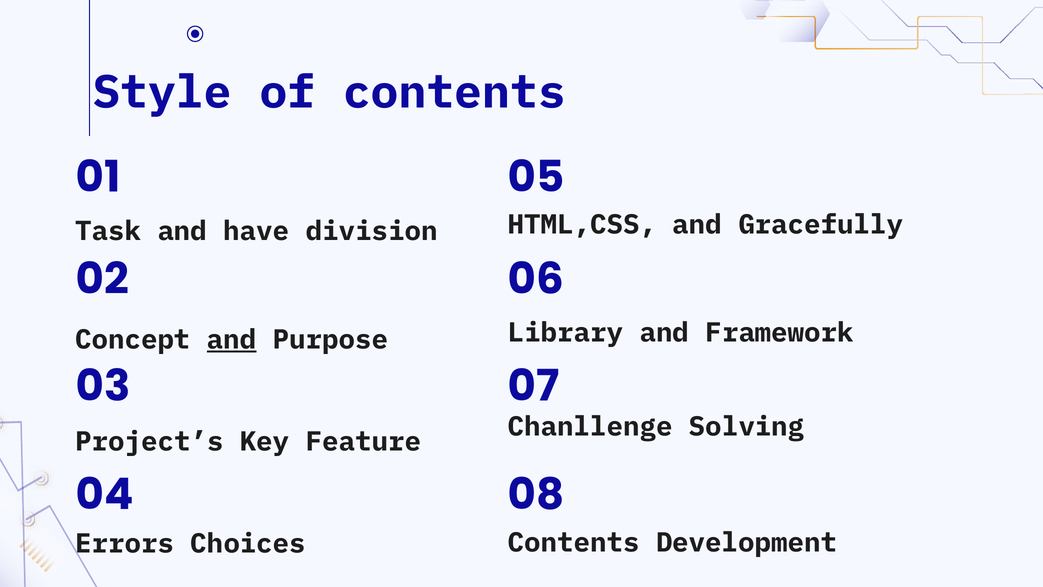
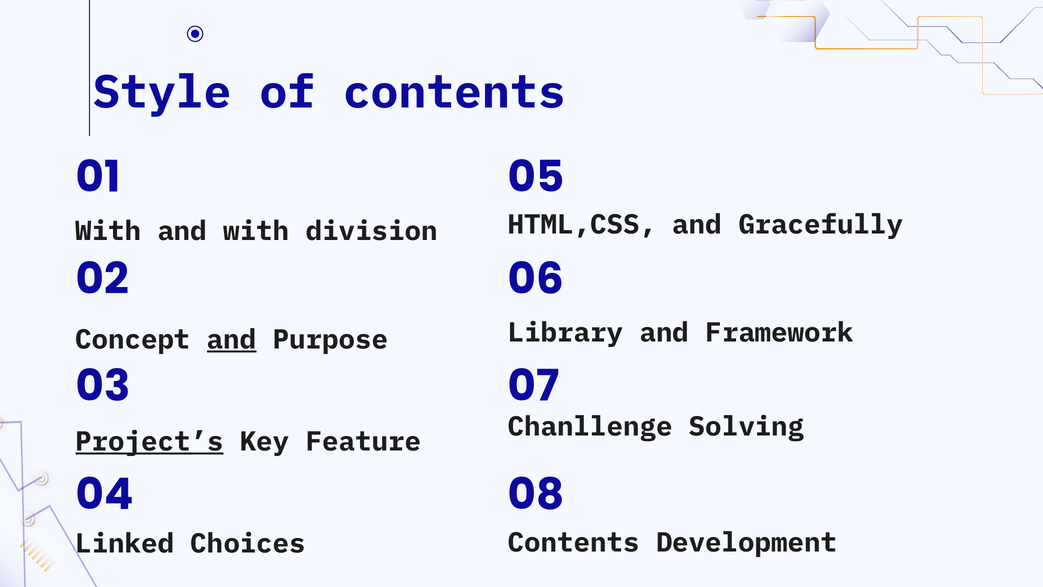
Task at (108, 231): Task -> With
and have: have -> with
Project’s underline: none -> present
Errors: Errors -> Linked
